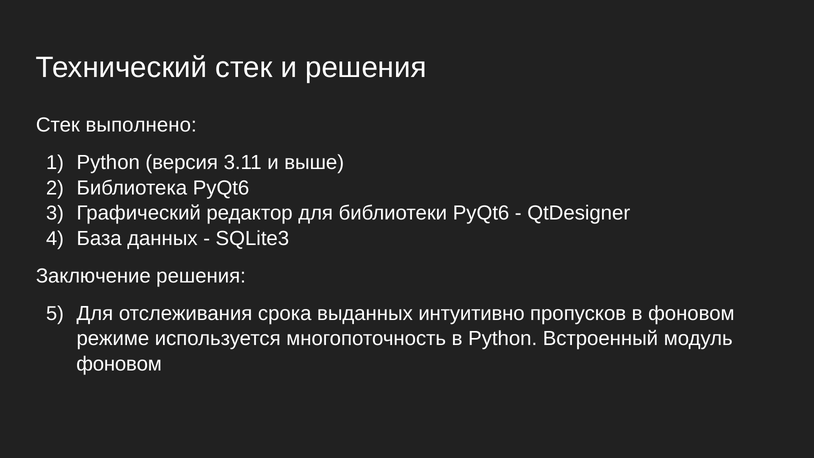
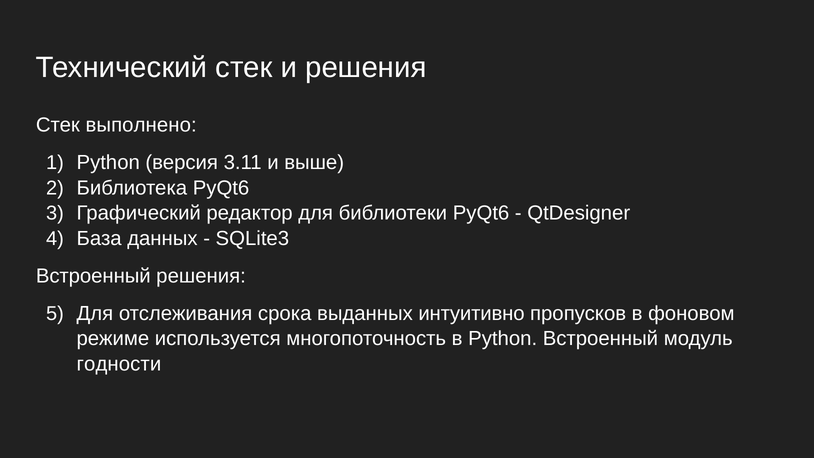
Заключение at (93, 276): Заключение -> Встроенный
фоновом at (119, 364): фоновом -> годности
